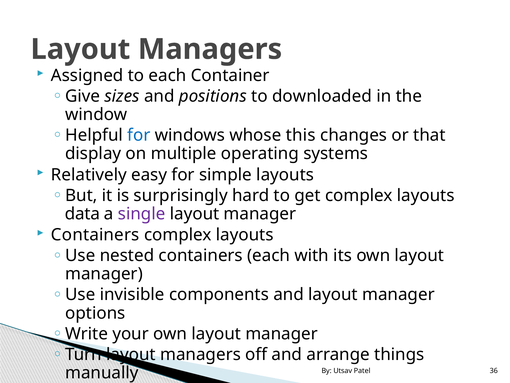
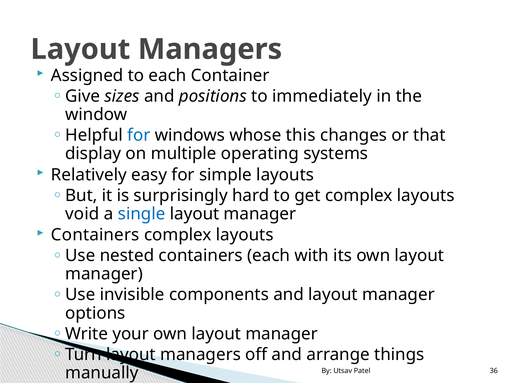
downloaded: downloaded -> immediately
data: data -> void
single colour: purple -> blue
